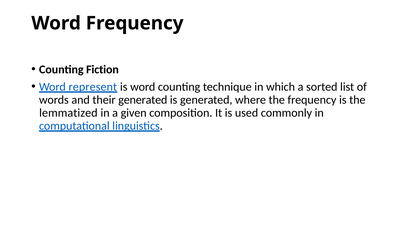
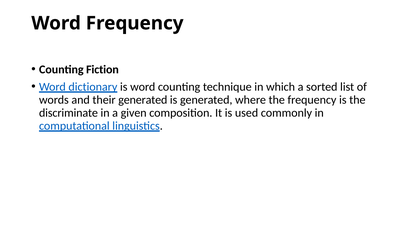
represent: represent -> dictionary
lemmatized: lemmatized -> discriminate
